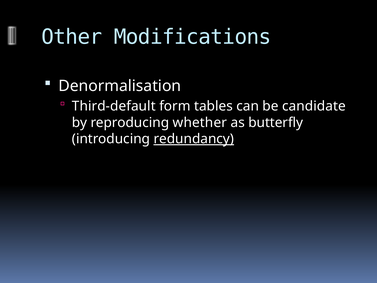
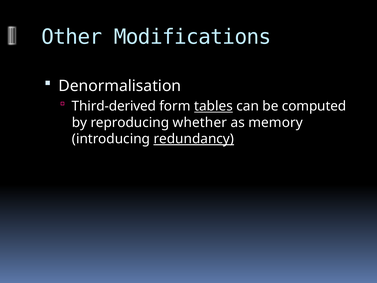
Third-default: Third-default -> Third-derived
tables underline: none -> present
candidate: candidate -> computed
butterfly: butterfly -> memory
